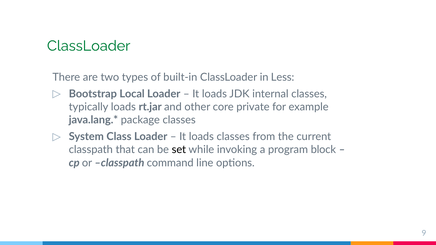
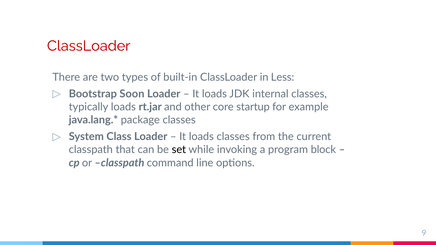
ClassLoader at (89, 46) colour: green -> red
Local: Local -> Soon
private: private -> startup
